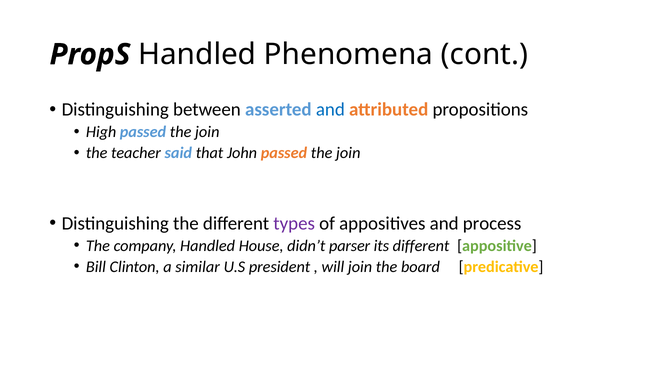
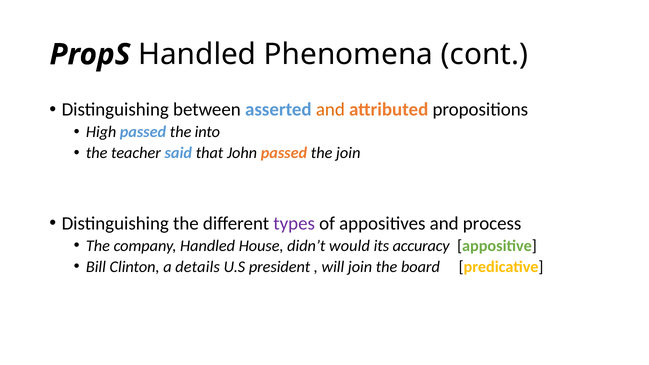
and at (330, 110) colour: blue -> orange
join at (207, 132): join -> into
parser: parser -> would
its different: different -> accuracy
similar: similar -> details
